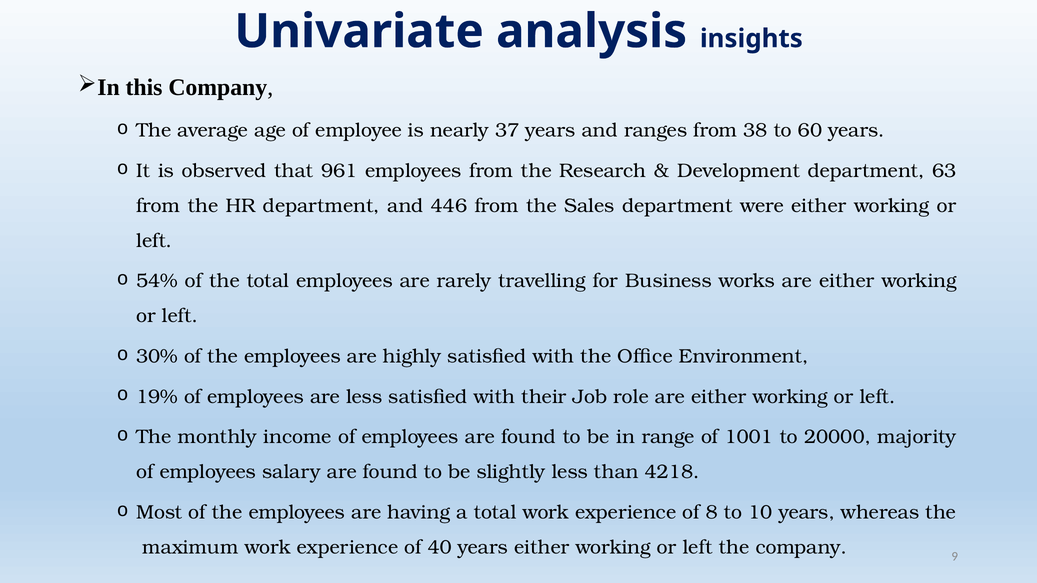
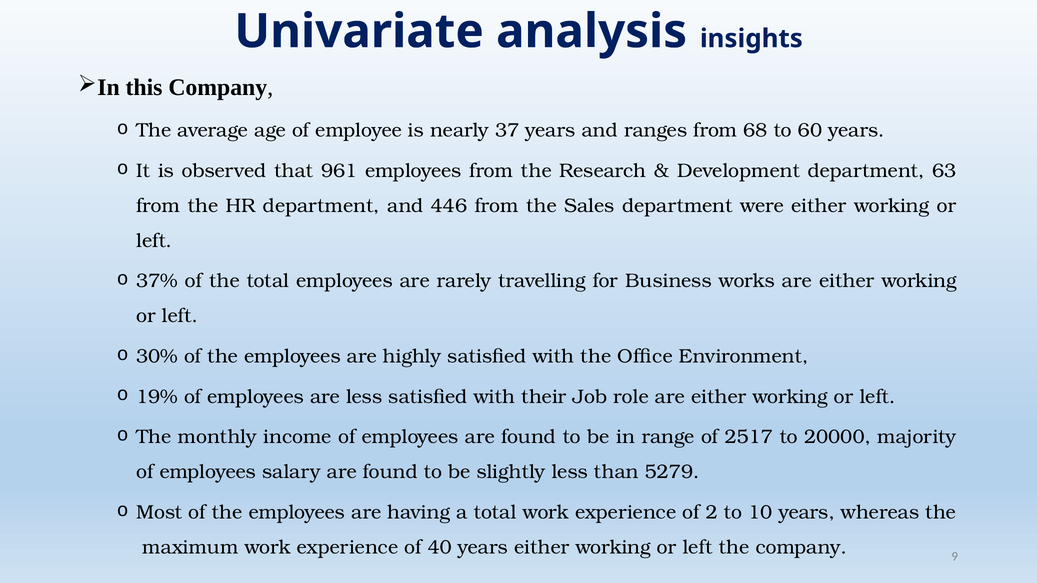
38: 38 -> 68
54%: 54% -> 37%
1001: 1001 -> 2517
4218: 4218 -> 5279
8: 8 -> 2
